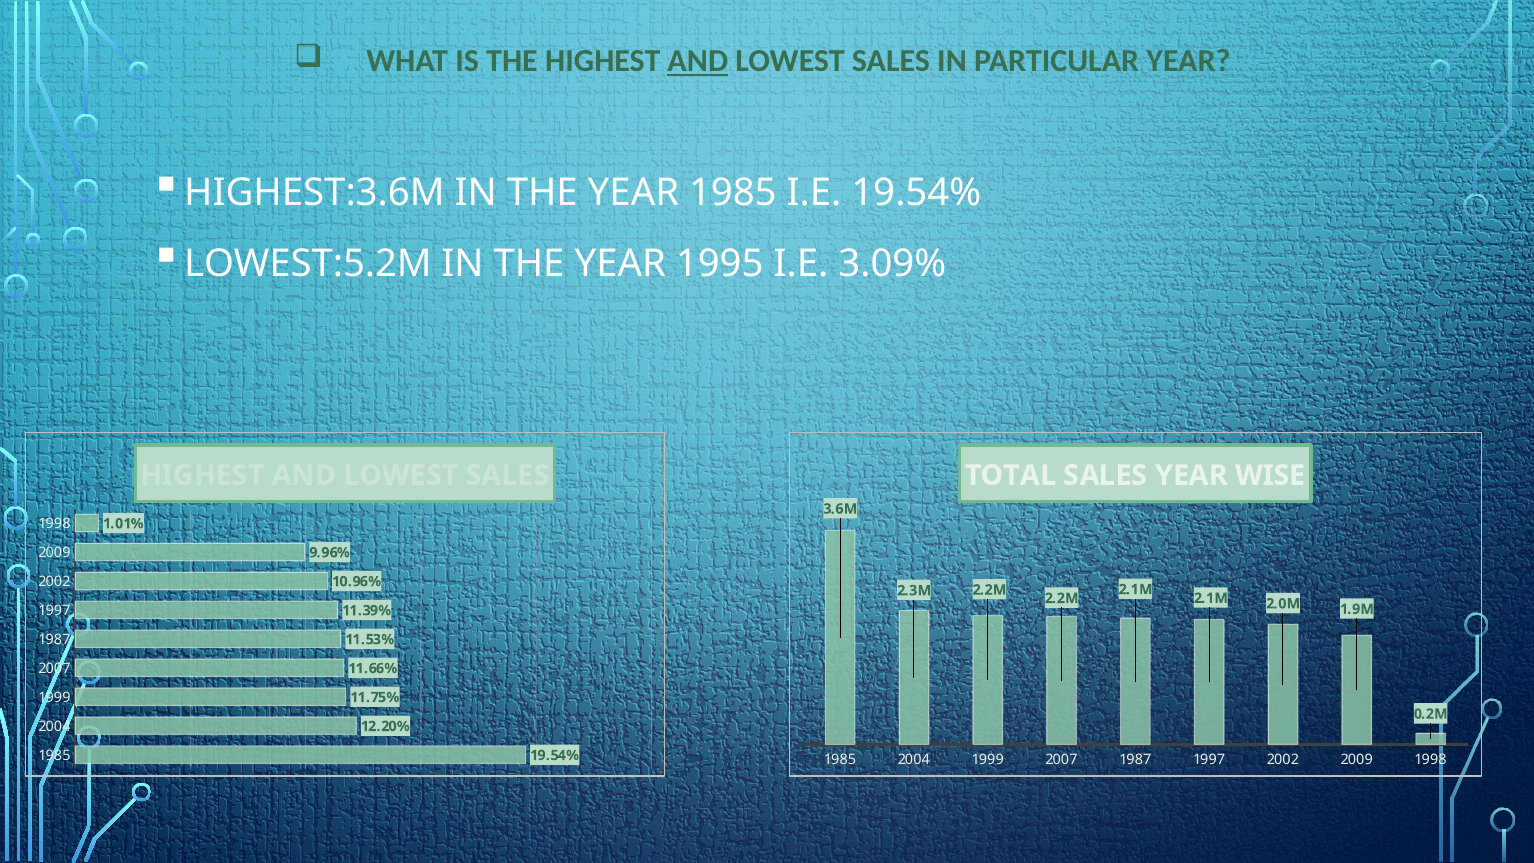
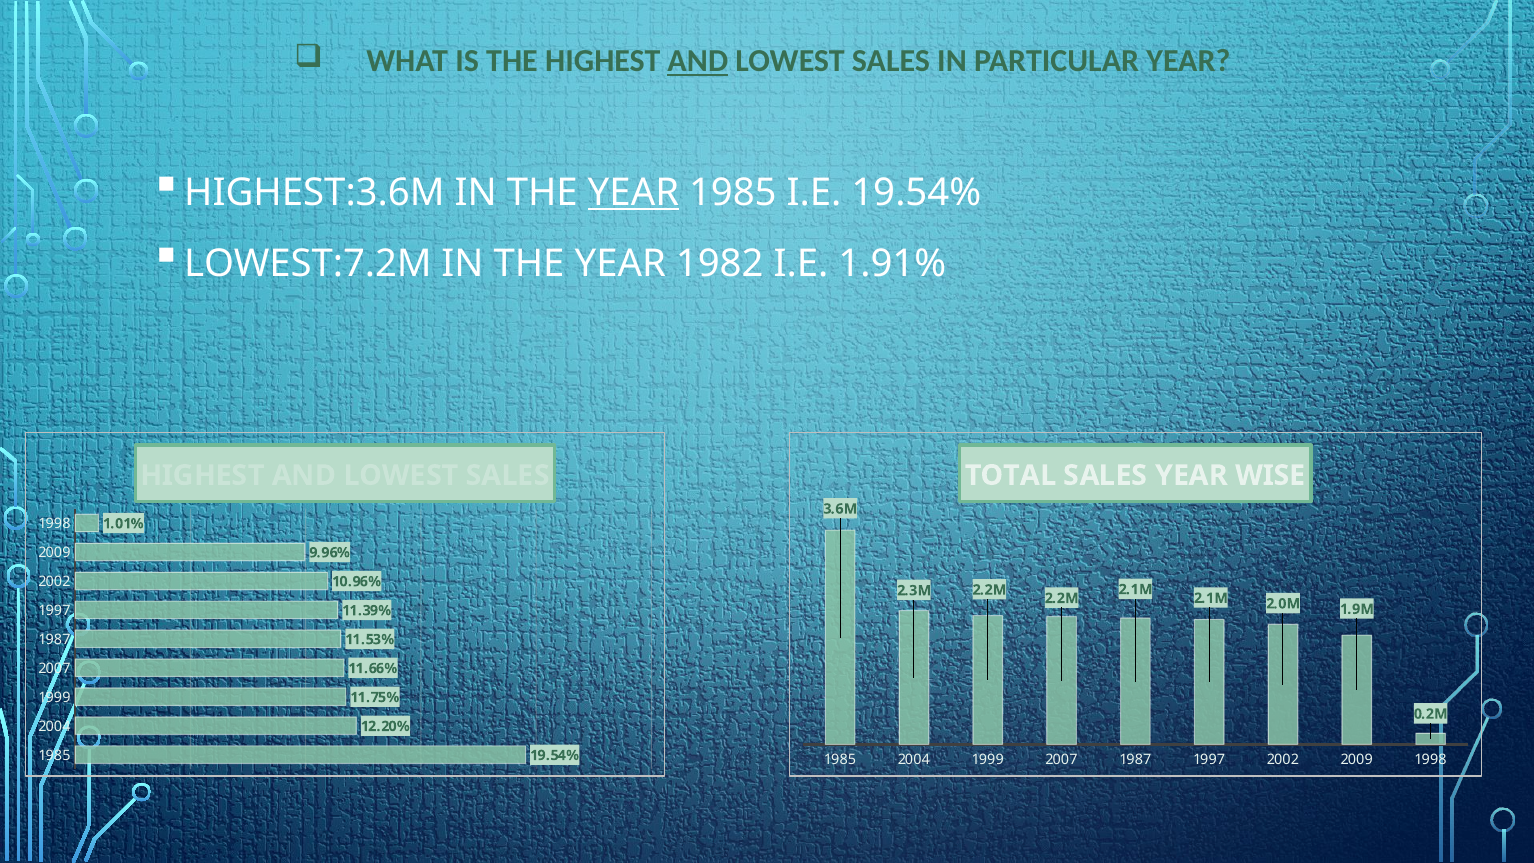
YEAR at (633, 192) underline: none -> present
LOWEST:5.2M: LOWEST:5.2M -> LOWEST:7.2M
1995: 1995 -> 1982
3.09%: 3.09% -> 1.91%
